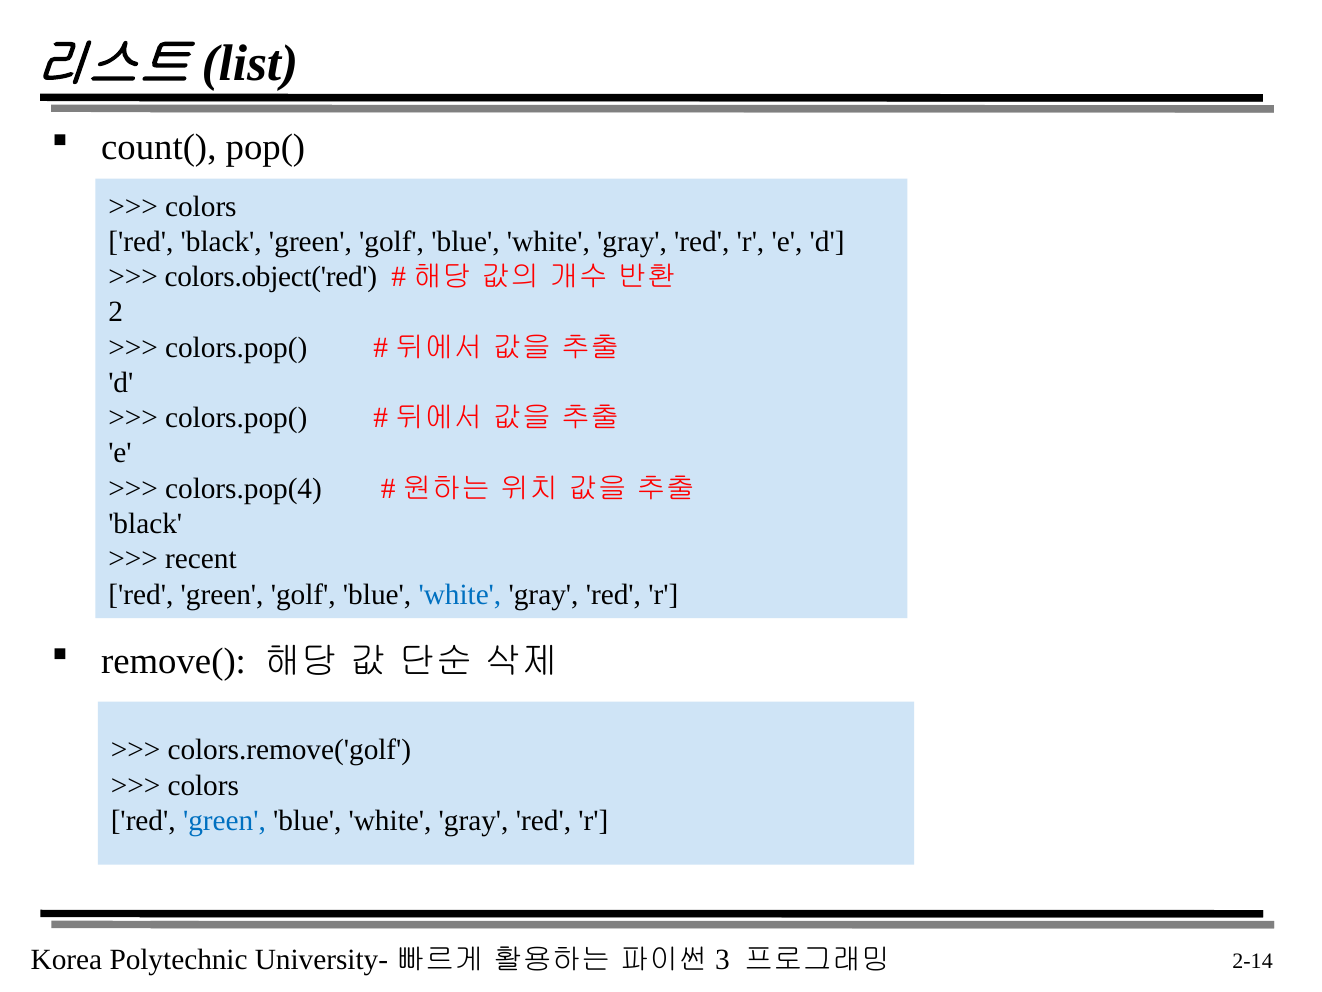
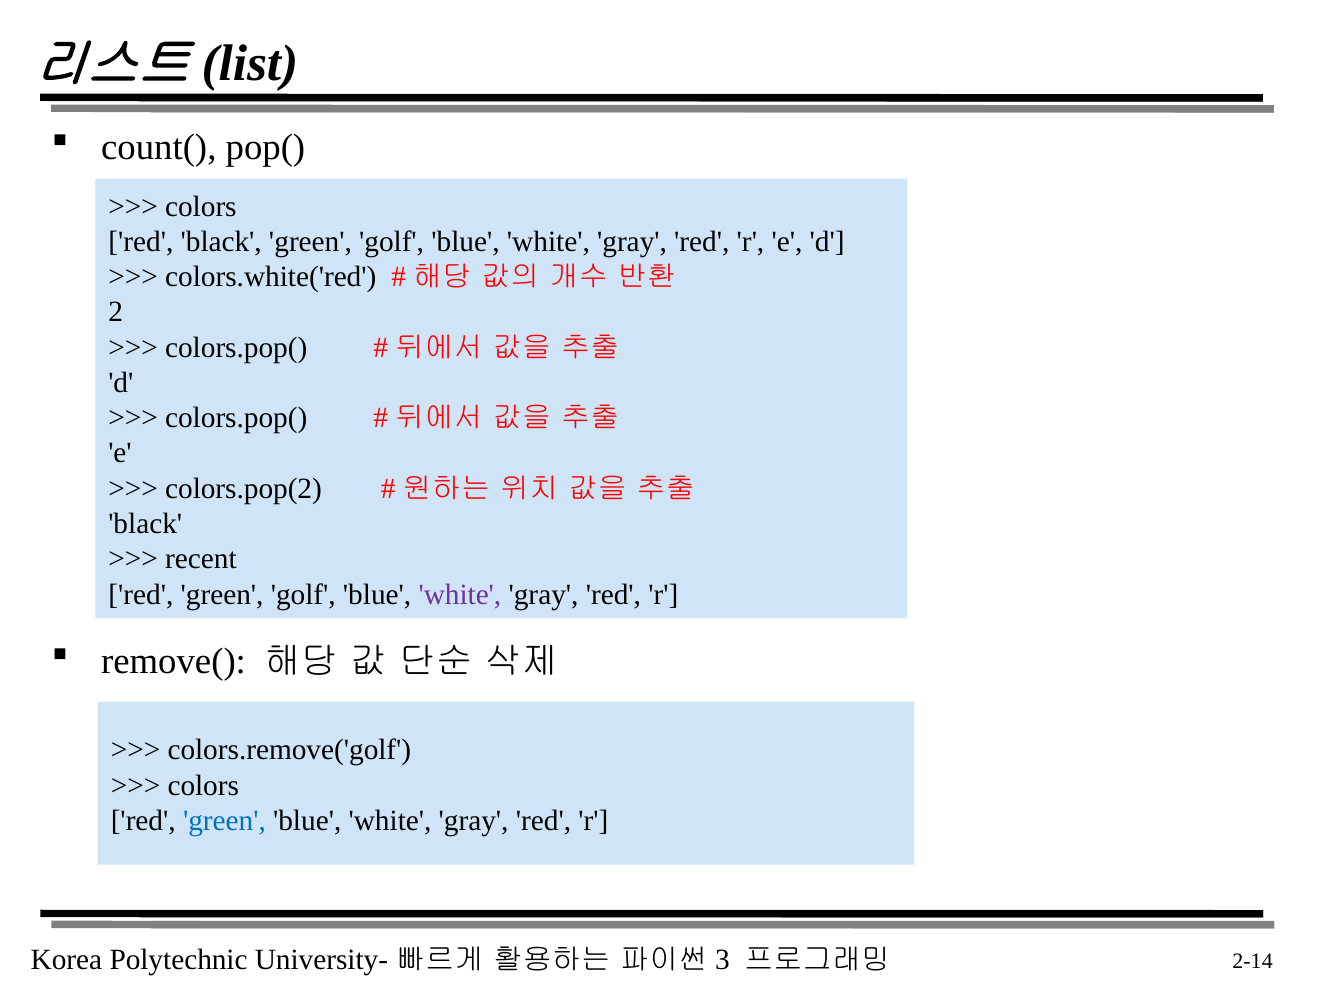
colors.object('red: colors.object('red -> colors.white('red
colors.pop(4: colors.pop(4 -> colors.pop(2
white at (460, 594) colour: blue -> purple
